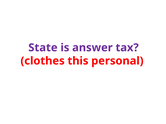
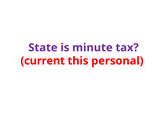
answer: answer -> minute
clothes: clothes -> current
